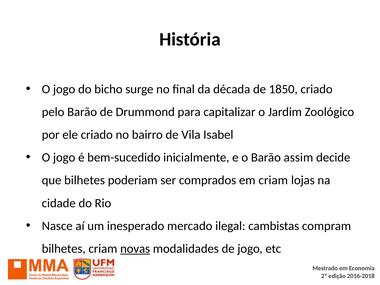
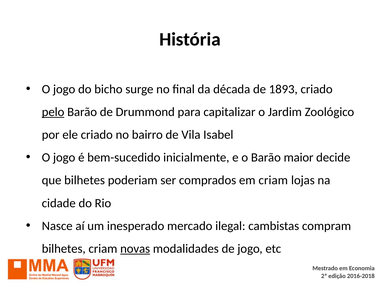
1850: 1850 -> 1893
pelo underline: none -> present
assim: assim -> maior
